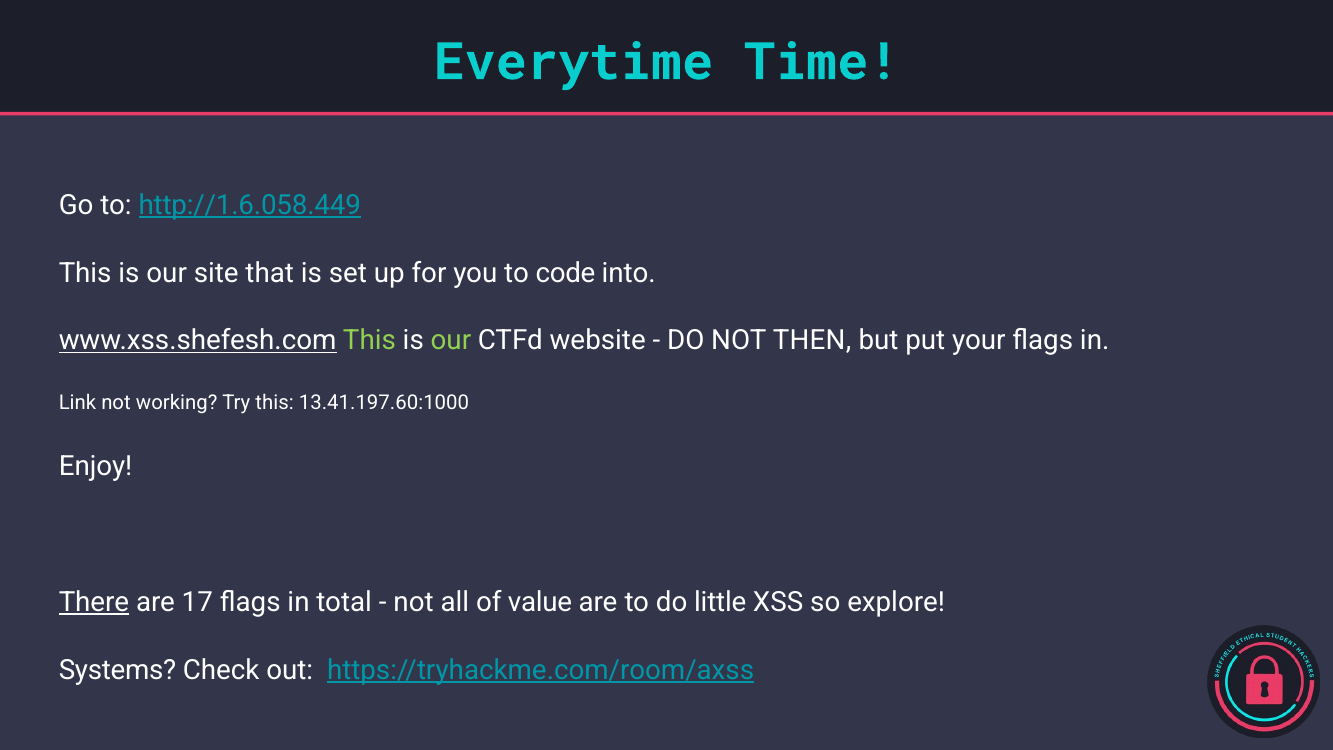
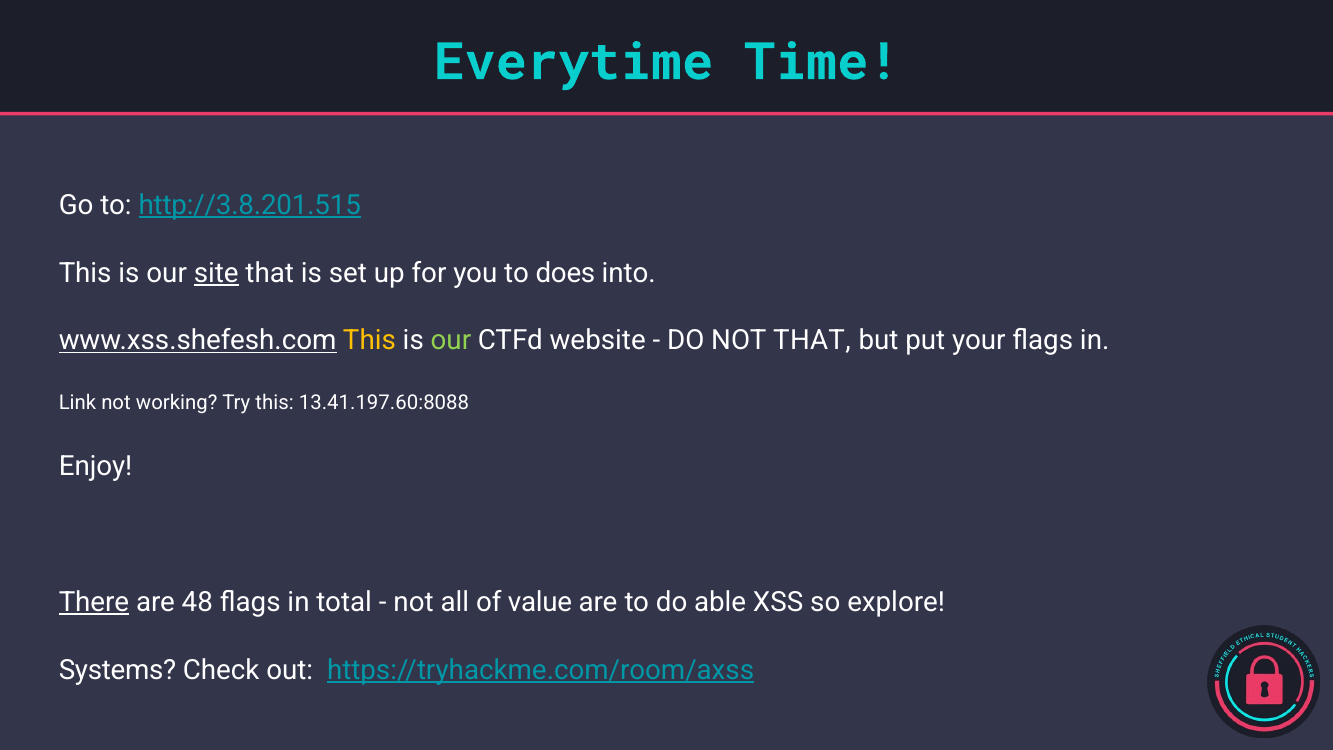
http://1.6.058.449: http://1.6.058.449 -> http://3.8.201.515
site underline: none -> present
code: code -> does
This at (369, 341) colour: light green -> yellow
NOT THEN: THEN -> THAT
13.41.197.60:1000: 13.41.197.60:1000 -> 13.41.197.60:8088
17: 17 -> 48
little: little -> able
